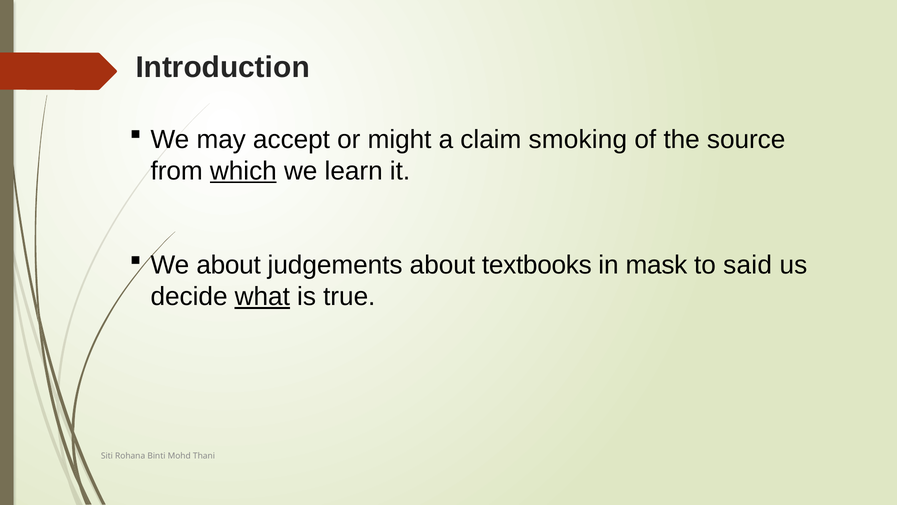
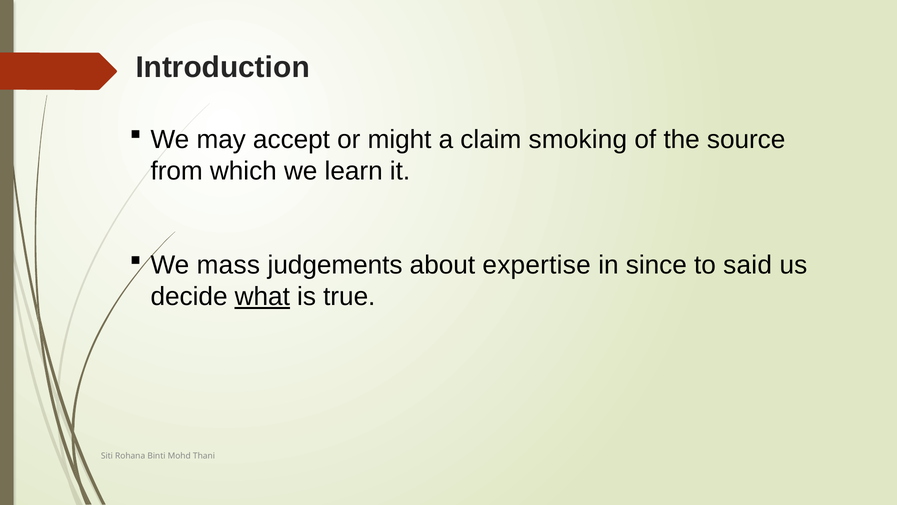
which underline: present -> none
We about: about -> mass
textbooks: textbooks -> expertise
mask: mask -> since
